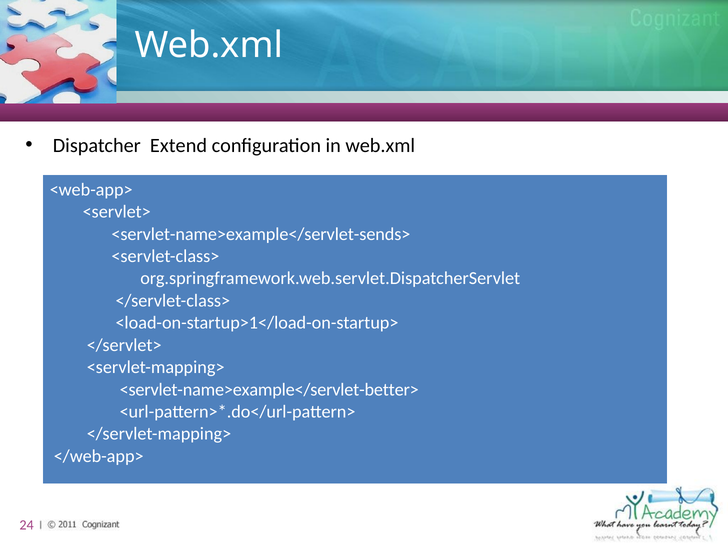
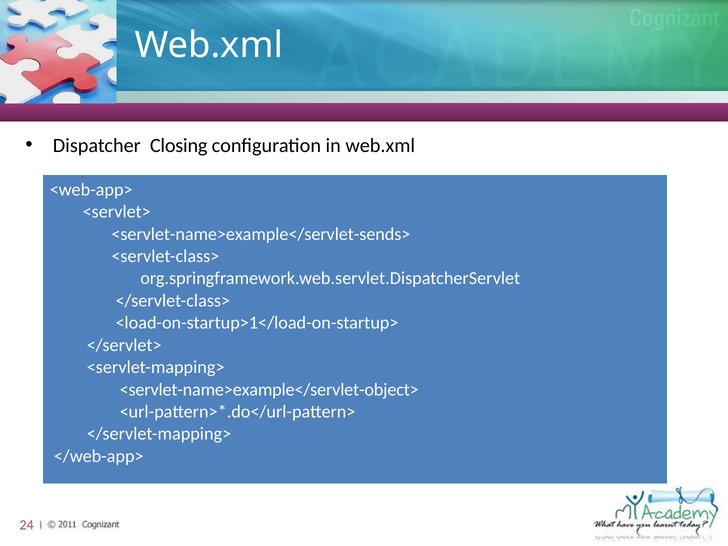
Extend: Extend -> Closing
<servlet-name>example</servlet-better>: <servlet-name>example</servlet-better> -> <servlet-name>example</servlet-object>
